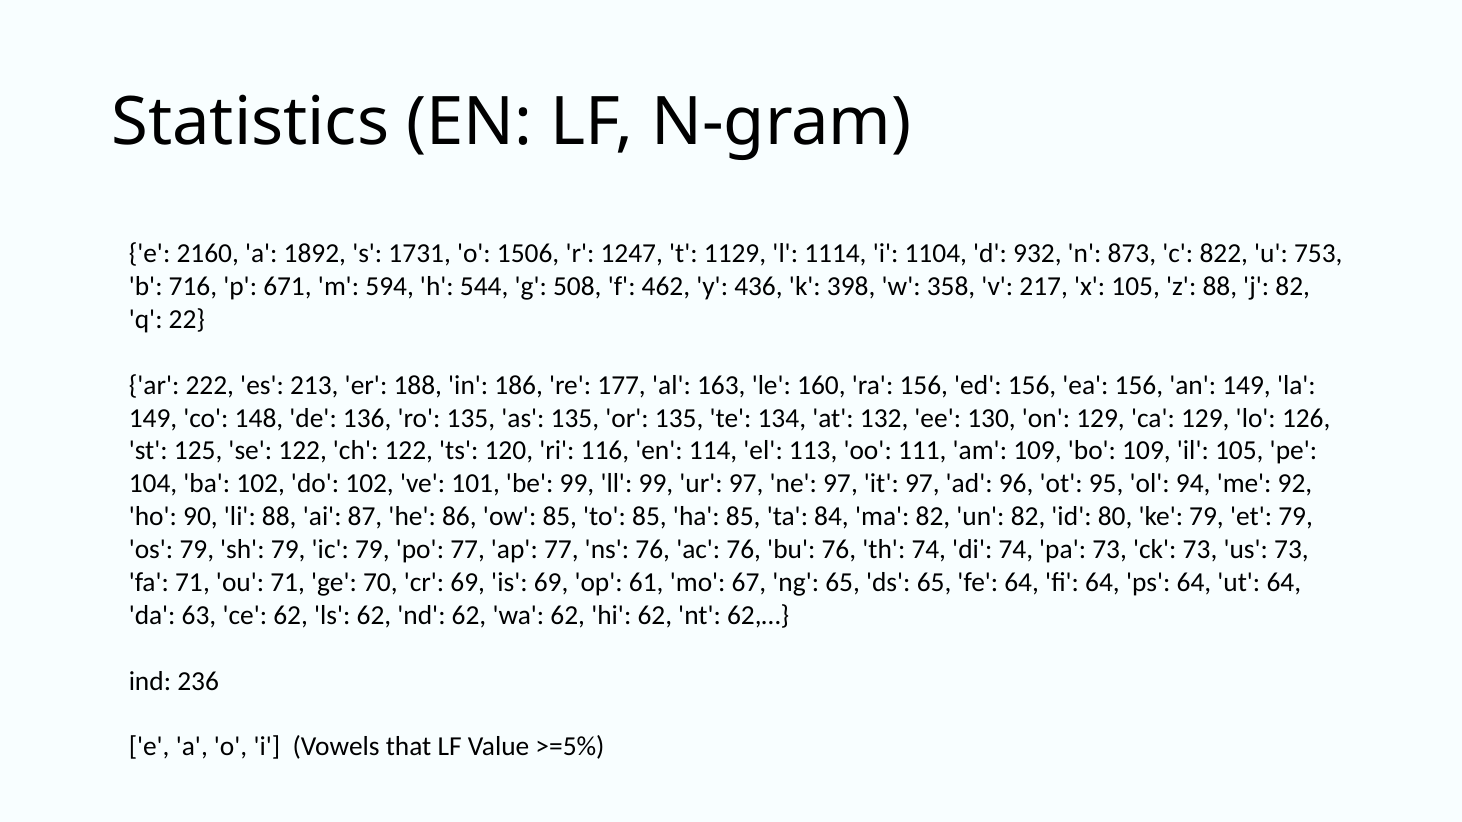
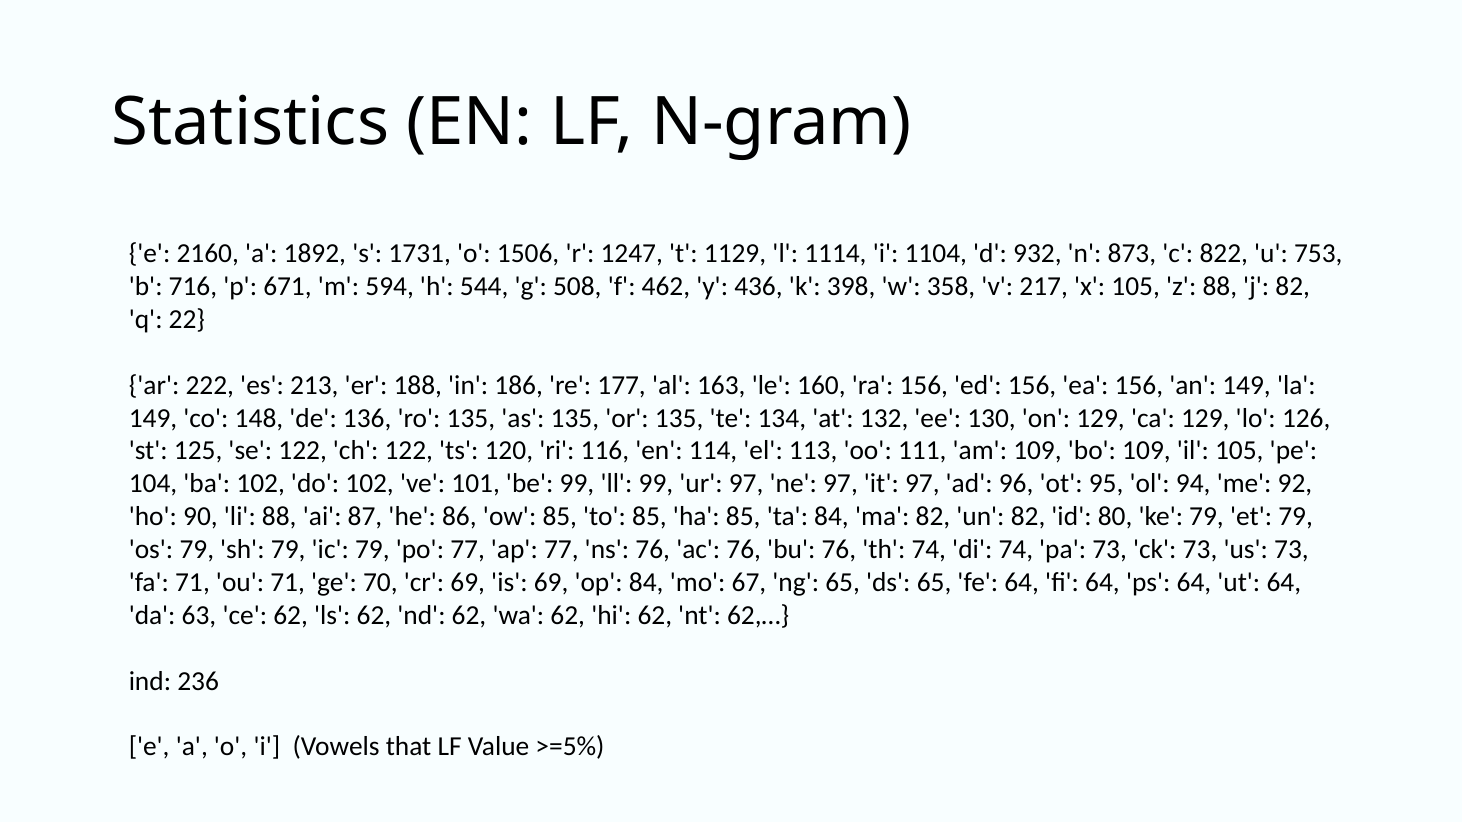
op 61: 61 -> 84
